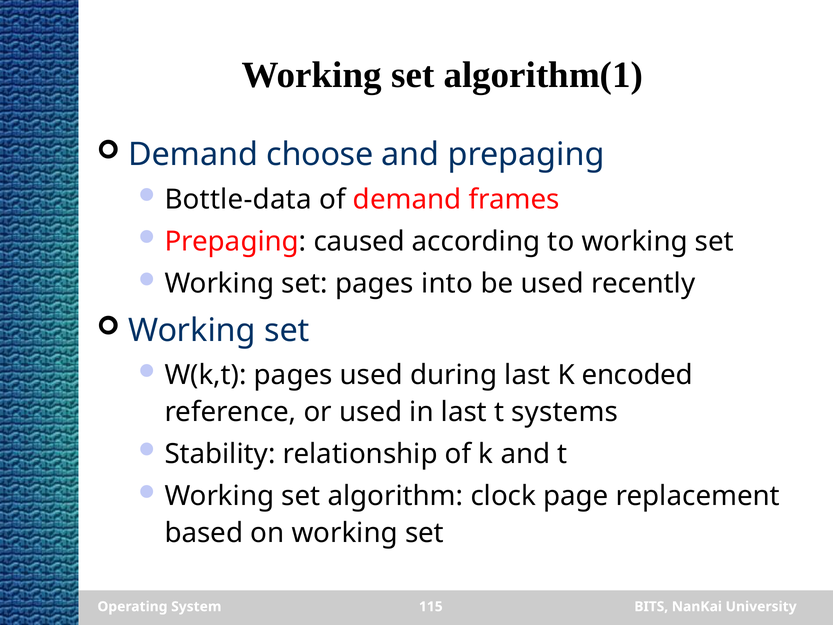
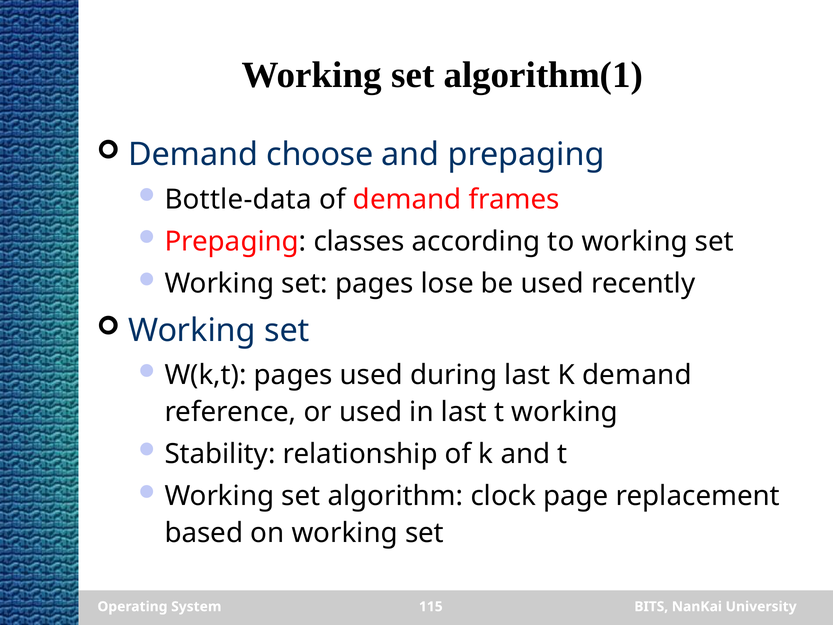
caused: caused -> classes
into: into -> lose
K encoded: encoded -> demand
t systems: systems -> working
